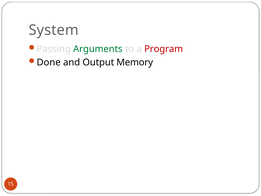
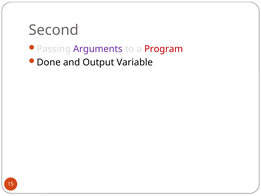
System: System -> Second
Arguments colour: green -> purple
Memory: Memory -> Variable
